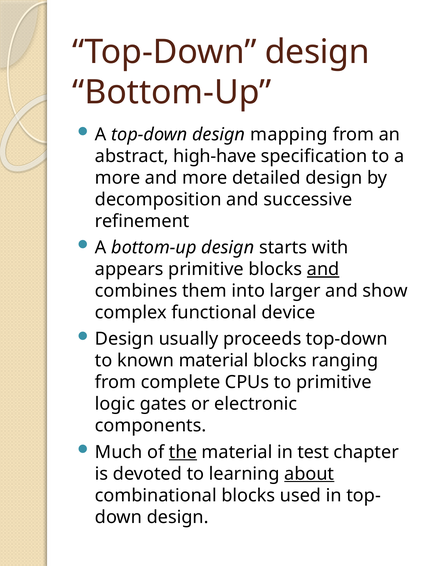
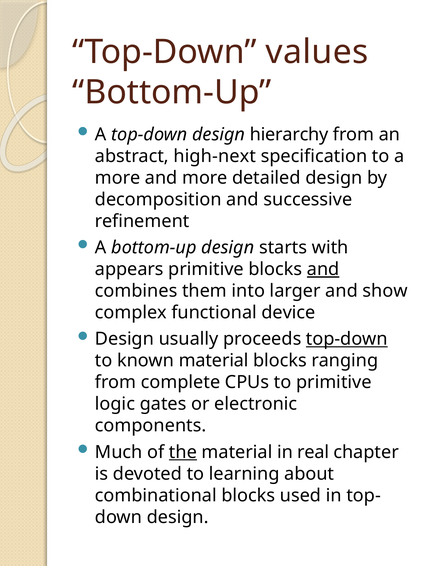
design at (317, 52): design -> values
mapping: mapping -> hierarchy
high-have: high-have -> high-next
top-down at (347, 339) underline: none -> present
test: test -> real
about underline: present -> none
